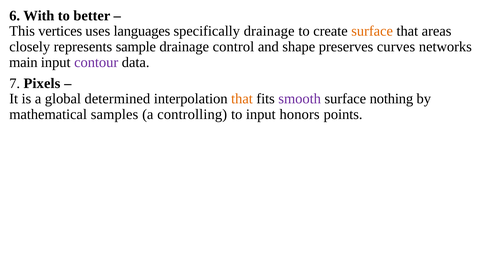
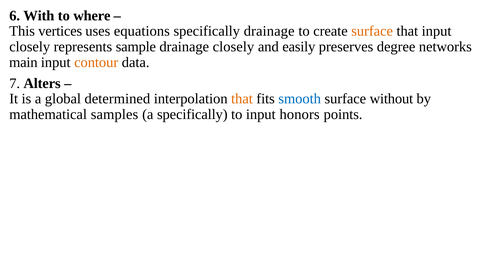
better: better -> where
languages: languages -> equations
that areas: areas -> input
drainage control: control -> closely
shape: shape -> easily
curves: curves -> degree
contour colour: purple -> orange
Pixels: Pixels -> Alters
smooth colour: purple -> blue
nothing: nothing -> without
a controlling: controlling -> specifically
